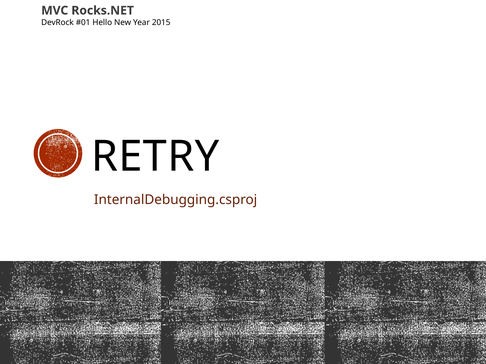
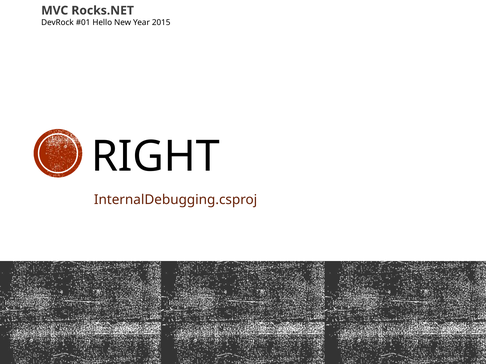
RETRY: RETRY -> RIGHT
